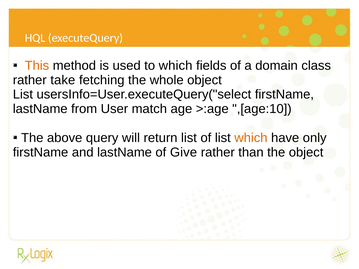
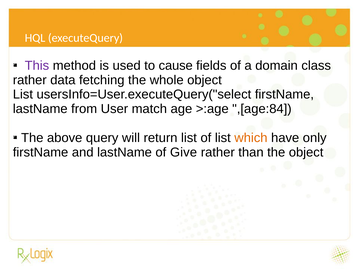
This colour: orange -> purple
to which: which -> cause
take: take -> data
,[age:10: ,[age:10 -> ,[age:84
